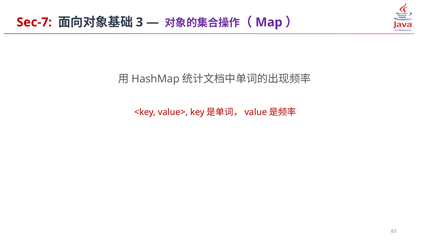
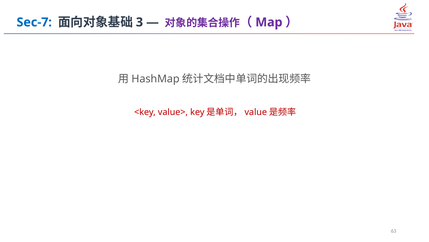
Sec-7 colour: red -> blue
